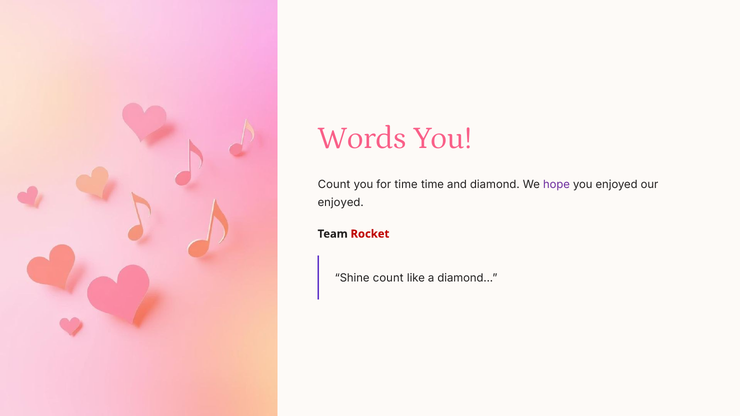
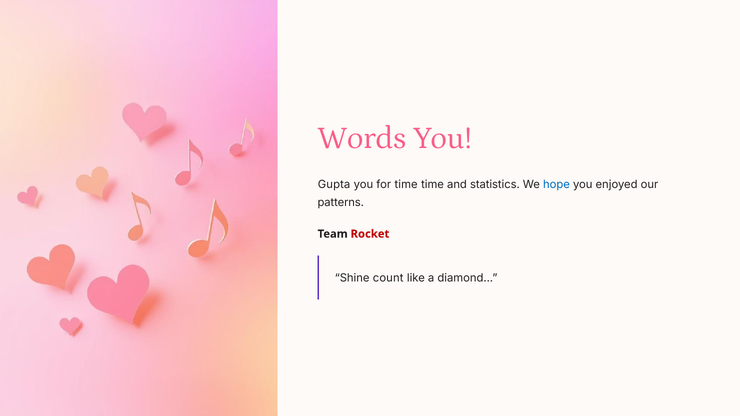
Count at (334, 184): Count -> Gupta
and diamond: diamond -> statistics
hope colour: purple -> blue
enjoyed at (341, 203): enjoyed -> patterns
